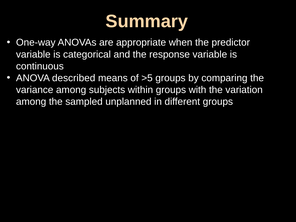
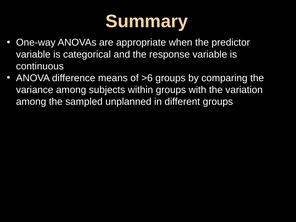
described: described -> difference
>5: >5 -> >6
